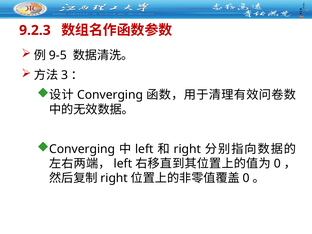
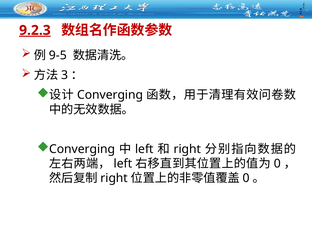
9.2.3 underline: none -> present
